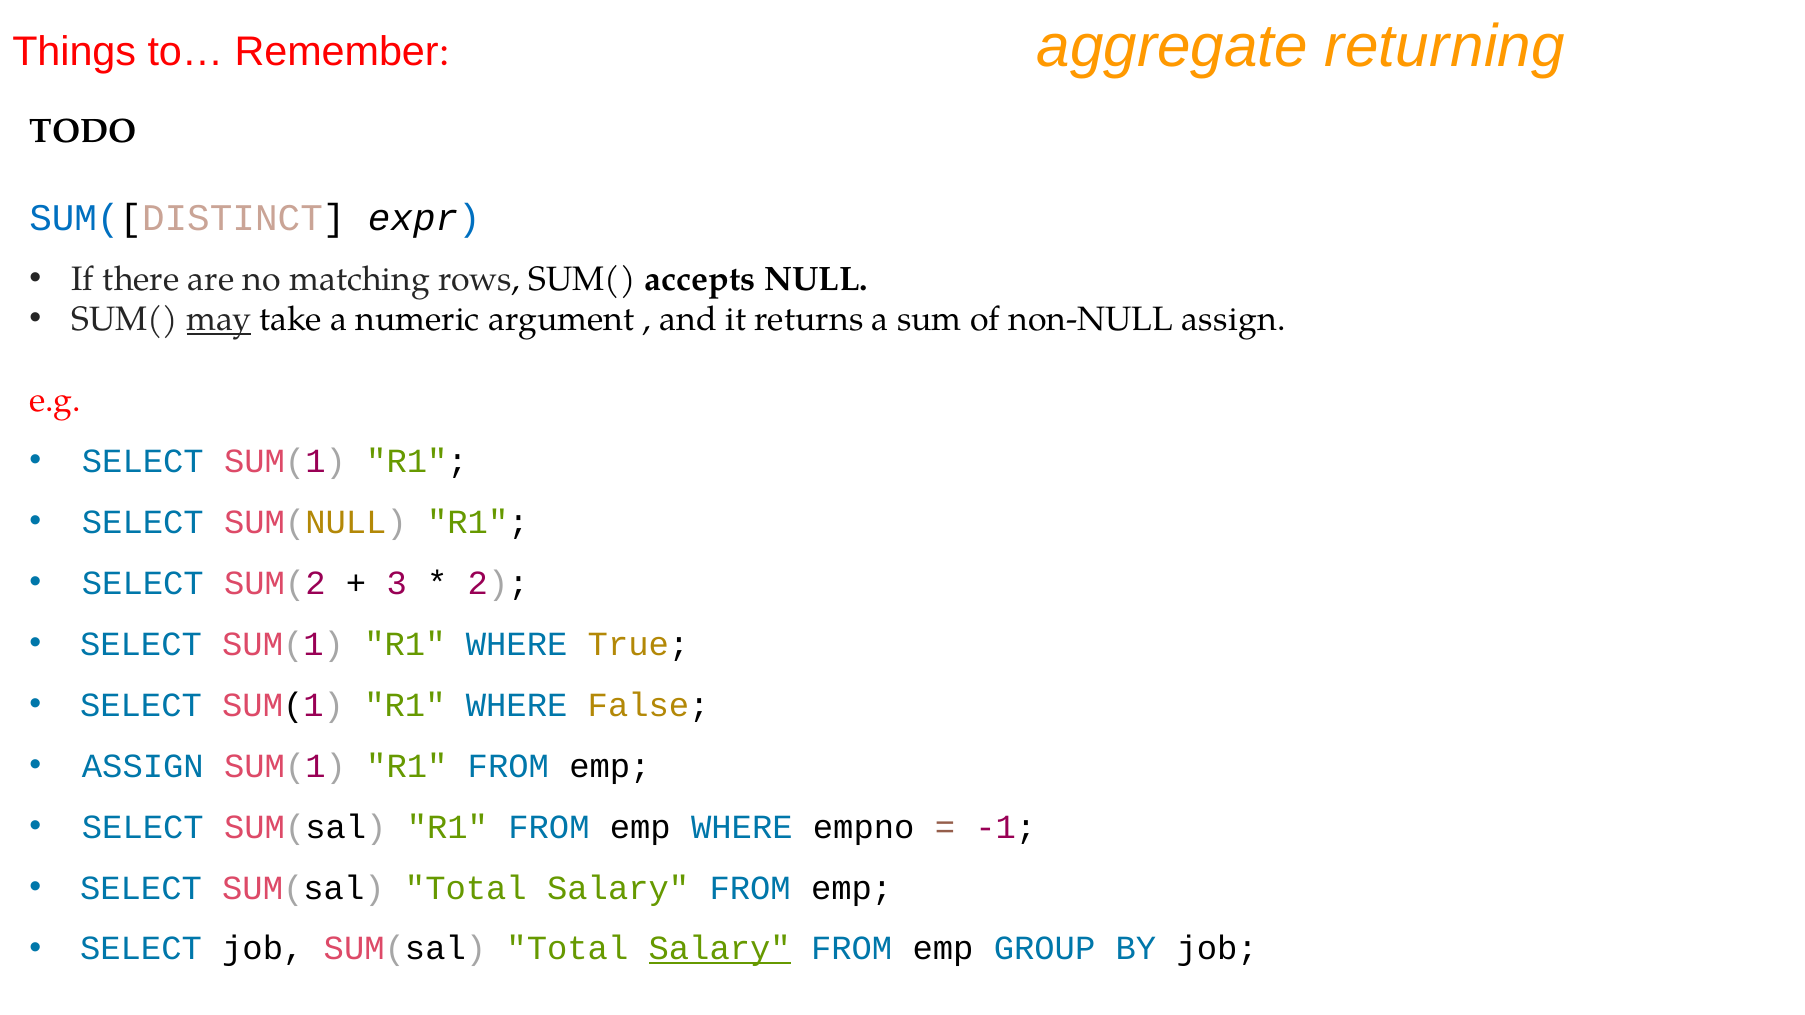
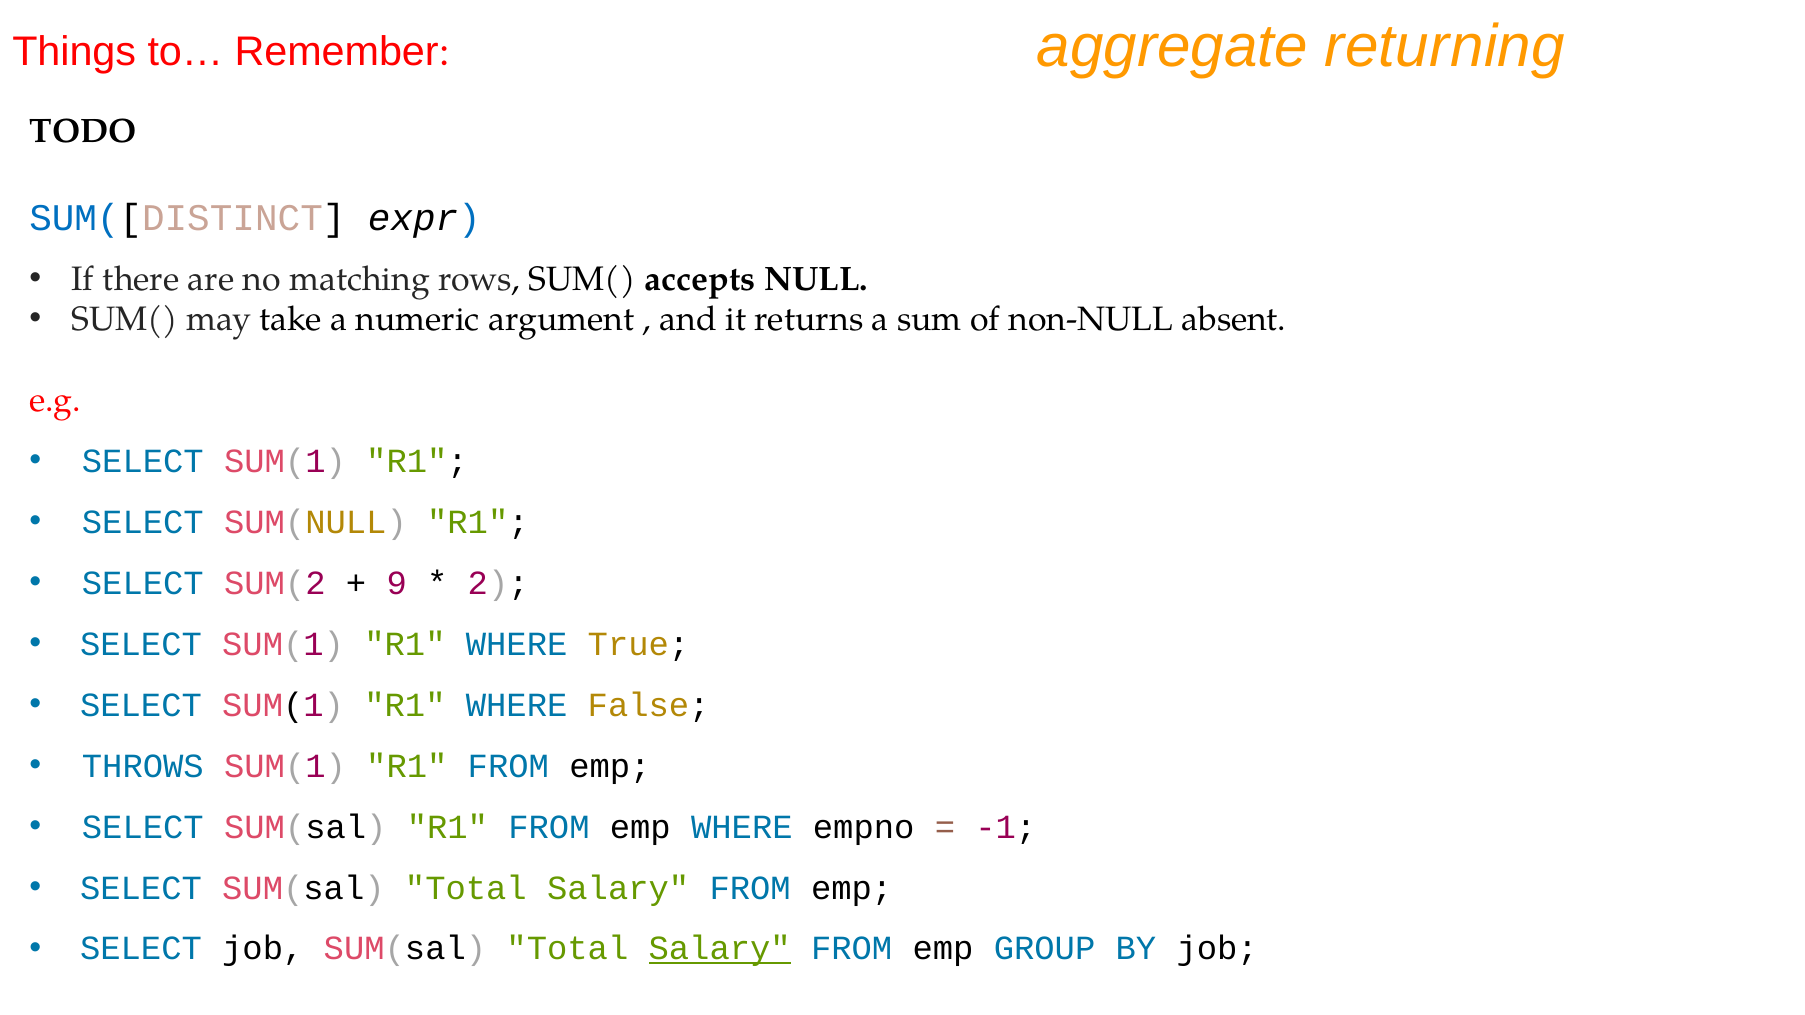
may underline: present -> none
non-NULL assign: assign -> absent
3: 3 -> 9
ASSIGN at (143, 766): ASSIGN -> THROWS
